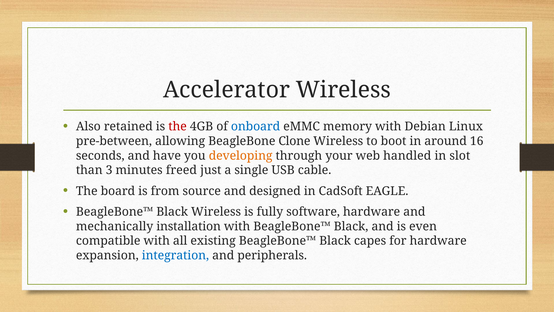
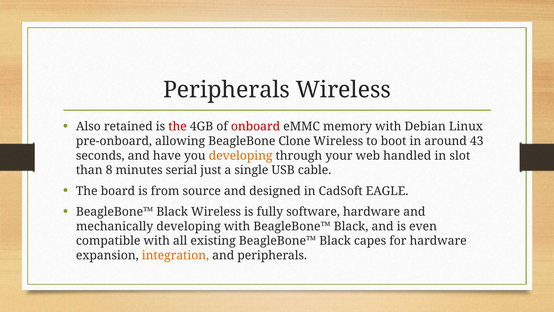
Accelerator at (226, 90): Accelerator -> Peripherals
onboard colour: blue -> red
pre-between: pre-between -> pre-onboard
16: 16 -> 43
3: 3 -> 8
freed: freed -> serial
mechanically installation: installation -> developing
integration colour: blue -> orange
